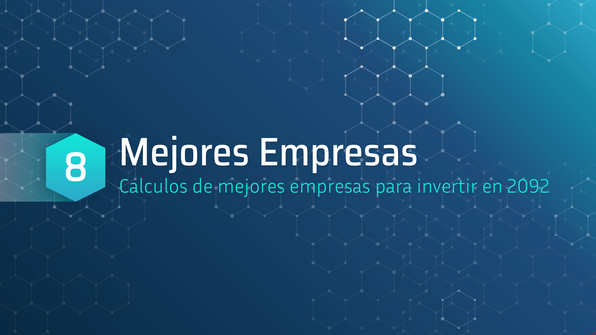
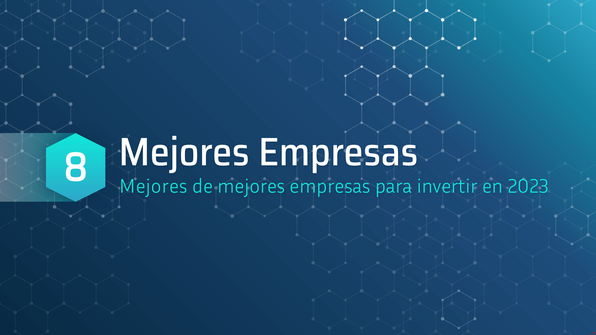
Calculos at (153, 186): Calculos -> Mejores
2092: 2092 -> 2023
